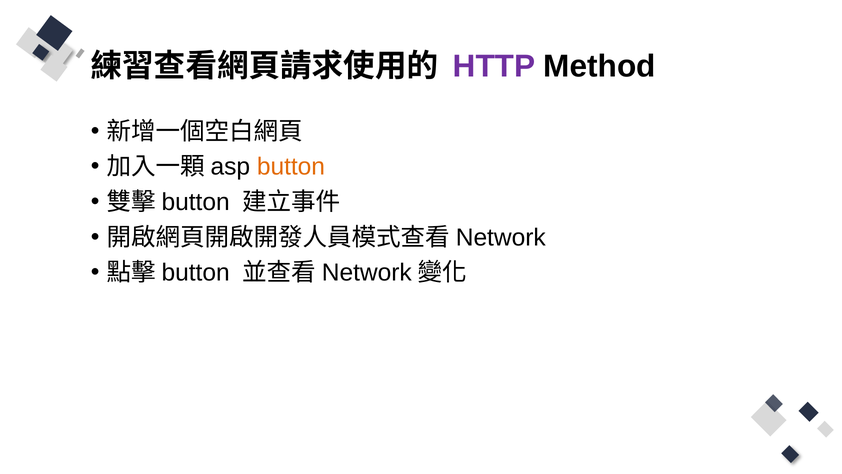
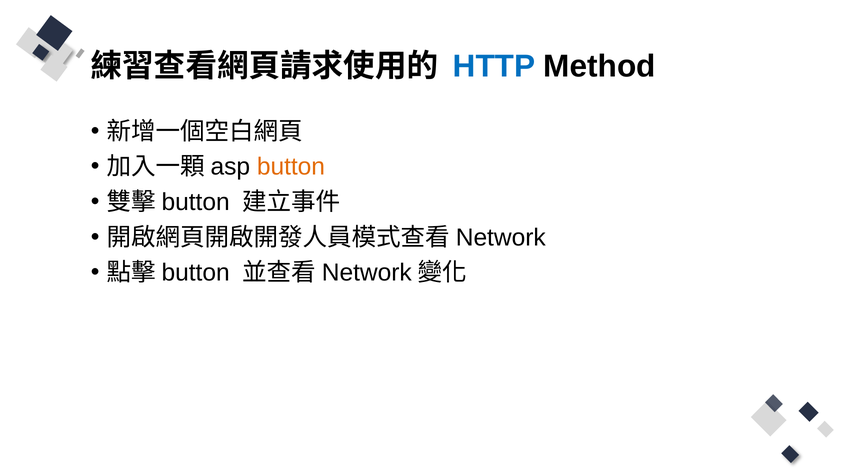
HTTP colour: purple -> blue
